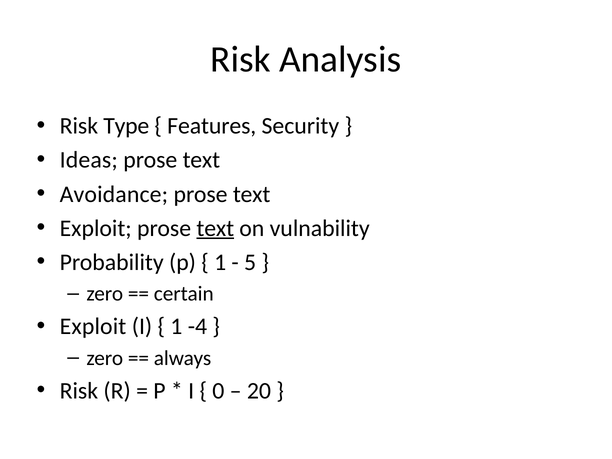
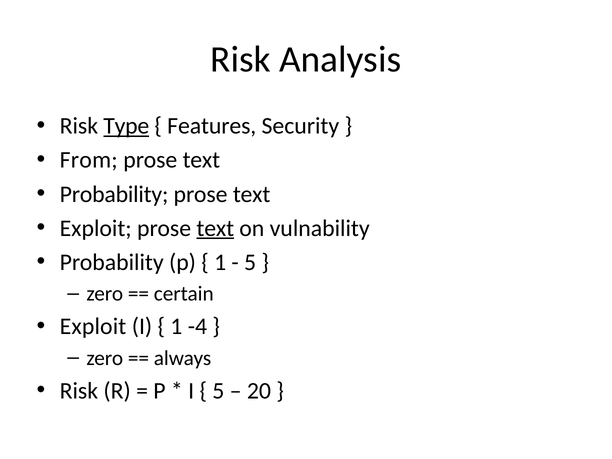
Type underline: none -> present
Ideas: Ideas -> From
Avoidance at (114, 194): Avoidance -> Probability
0 at (218, 391): 0 -> 5
